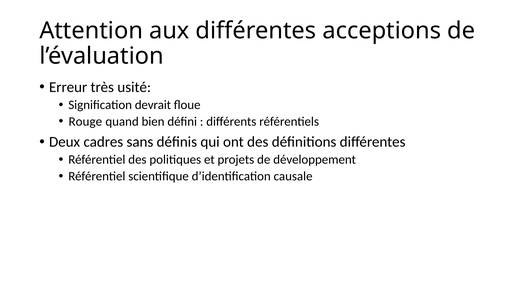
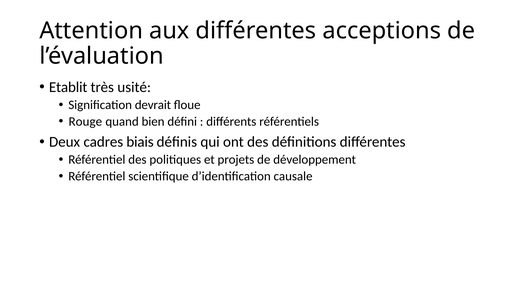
Erreur: Erreur -> Etablit
sans: sans -> biais
